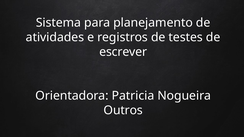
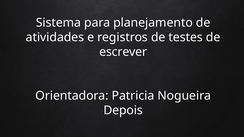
Outros: Outros -> Depois
